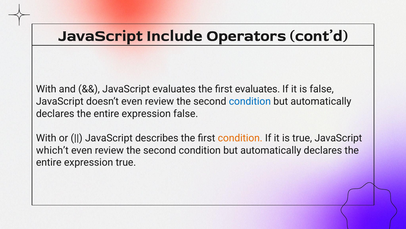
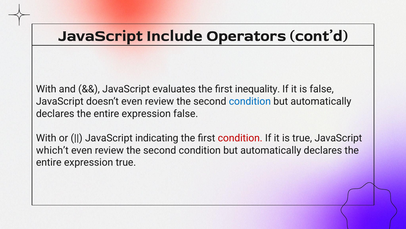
first evaluates: evaluates -> inequality
describes: describes -> indicating
condition at (240, 138) colour: orange -> red
